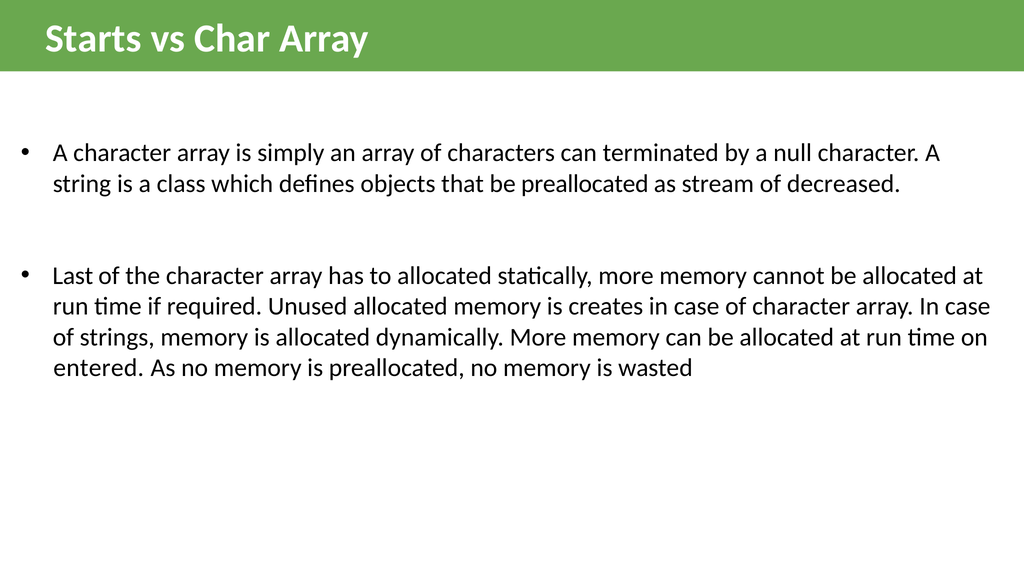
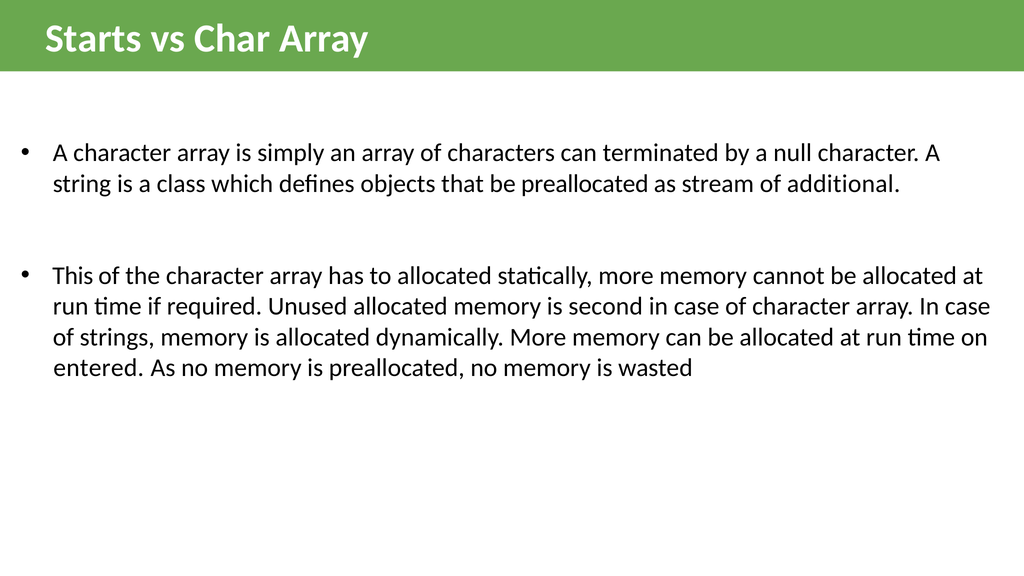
decreased: decreased -> additional
Last: Last -> This
creates: creates -> second
